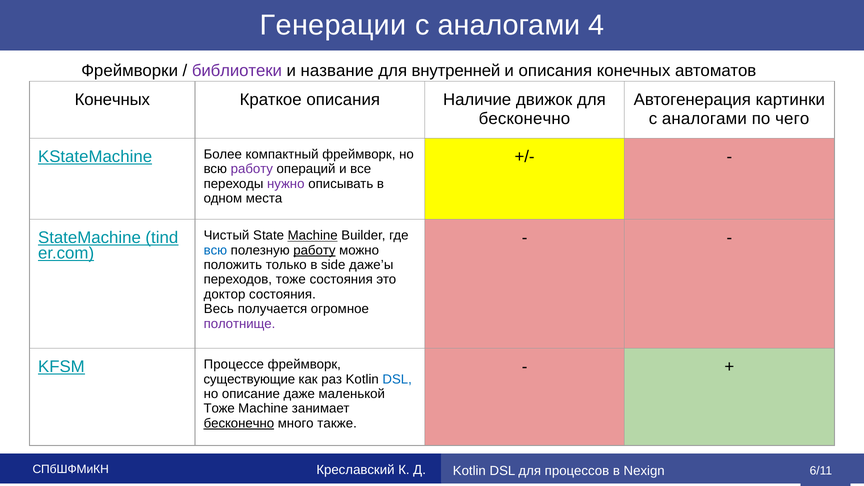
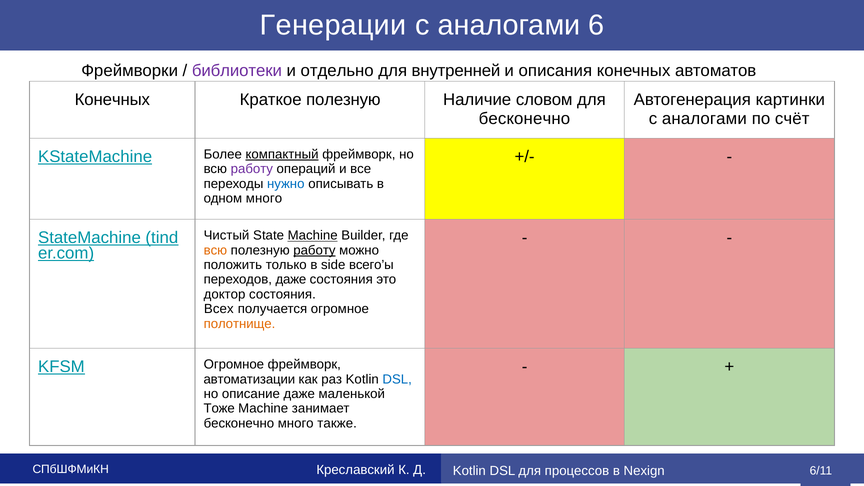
4: 4 -> 6
и название: название -> отдельно
Краткое описания: описания -> полезную
движок: движок -> словом
чего: чего -> счёт
компактный underline: none -> present
нужно colour: purple -> blue
одном места: места -> много
всю at (215, 250) colour: blue -> orange
даже’ы: даже’ы -> всего’ы
переходов тоже: тоже -> даже
Весь: Весь -> Всех
полотнище colour: purple -> orange
KFSM Процессе: Процессе -> Огромное
существующие: существующие -> автоматизации
бесконечно at (239, 423) underline: present -> none
